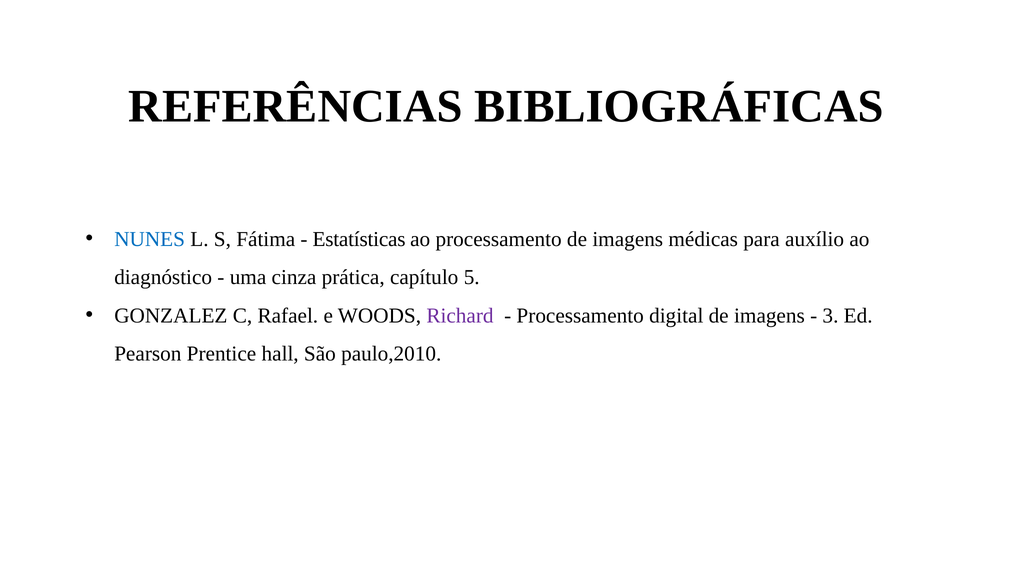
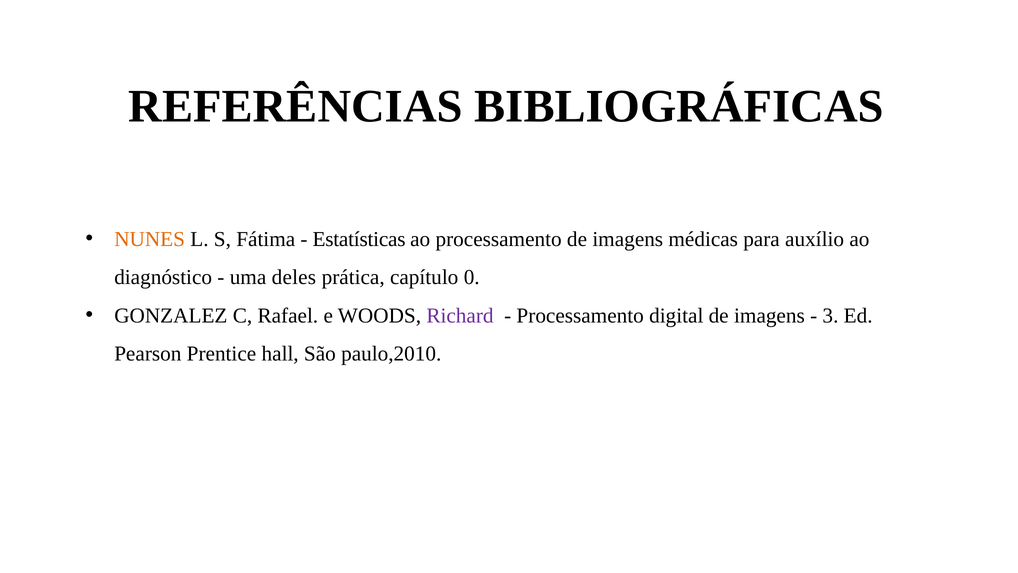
NUNES colour: blue -> orange
cinza: cinza -> deles
5: 5 -> 0
